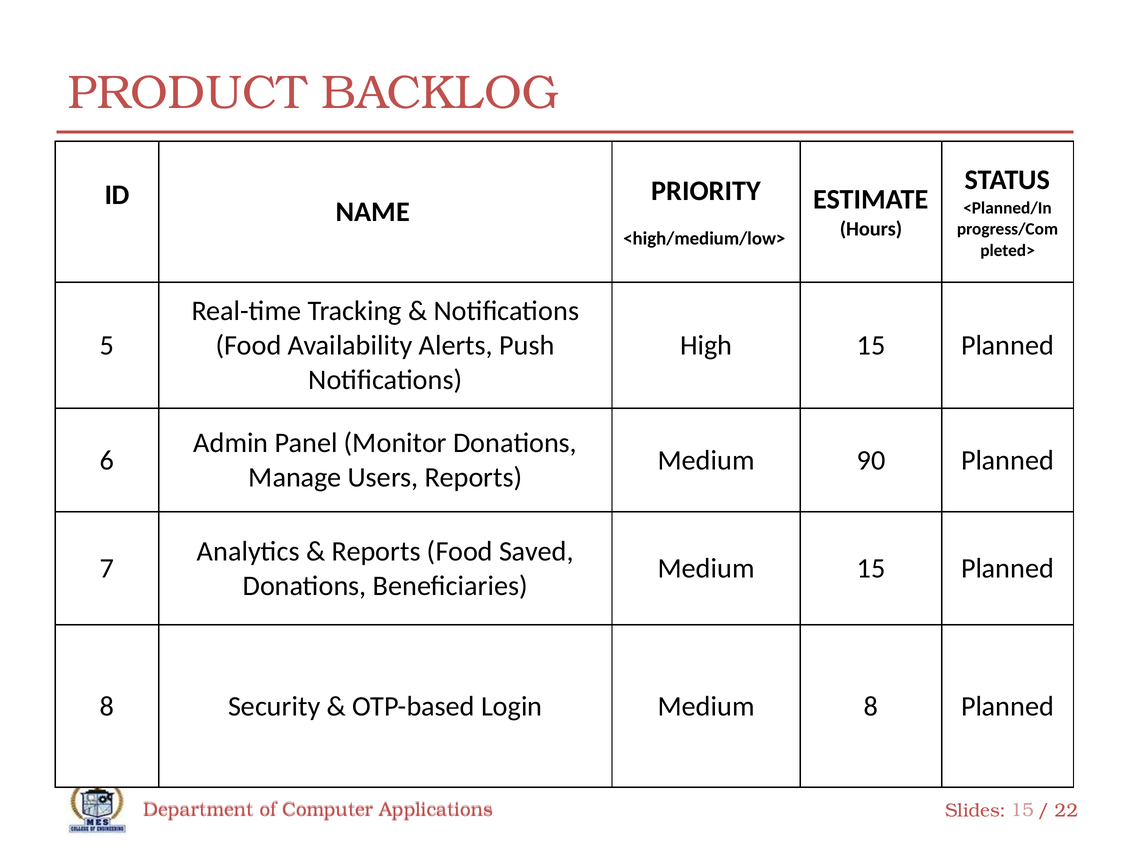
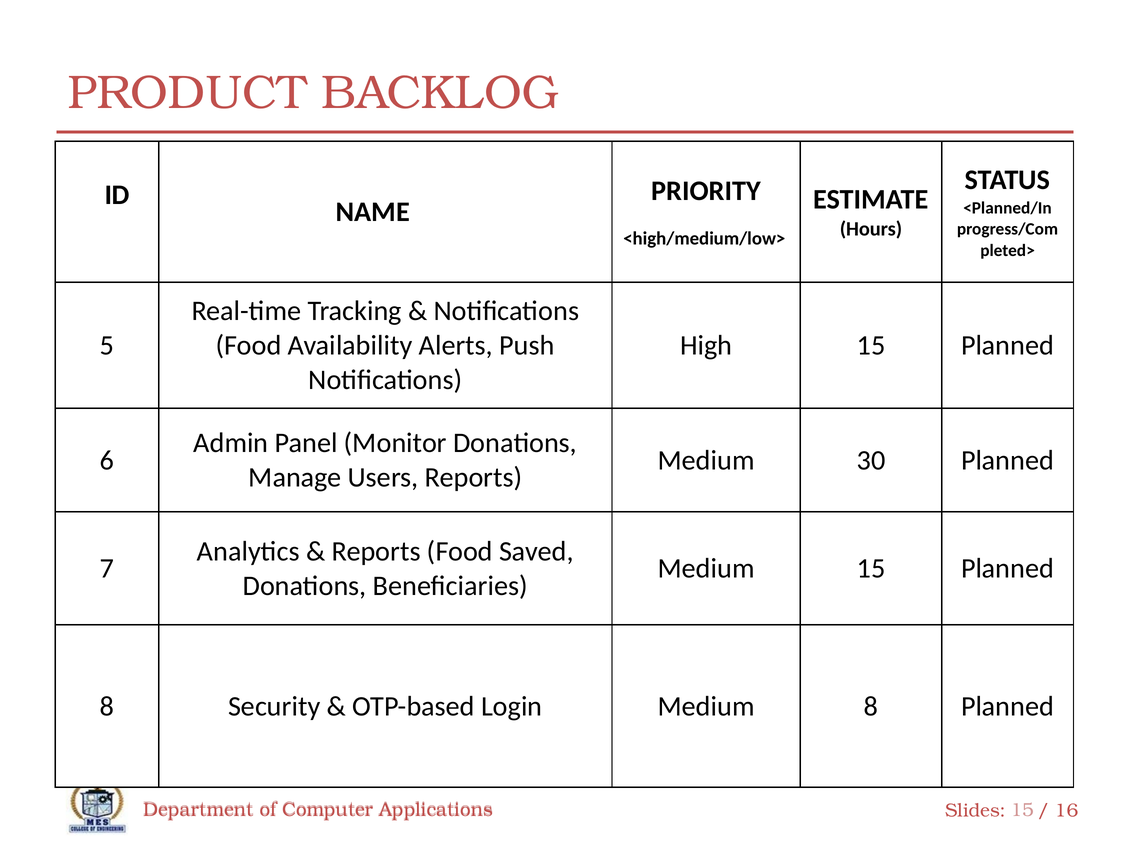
90: 90 -> 30
22: 22 -> 16
